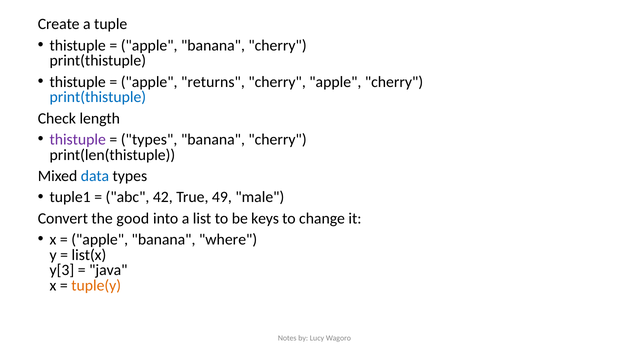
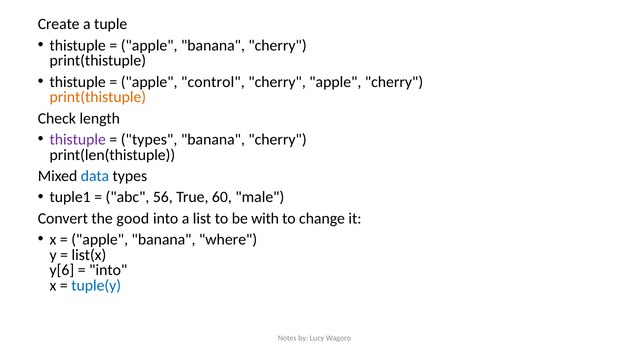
returns: returns -> control
print(thistuple at (98, 97) colour: blue -> orange
42: 42 -> 56
49: 49 -> 60
keys: keys -> with
y[3: y[3 -> y[6
java at (108, 270): java -> into
tuple(y colour: orange -> blue
